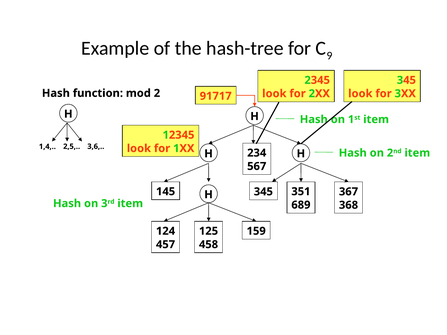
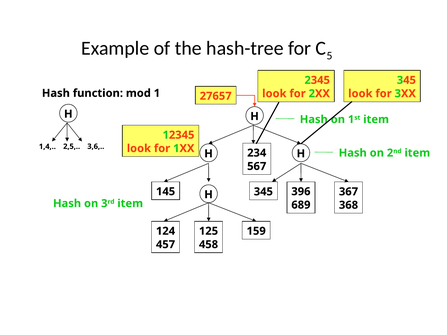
9: 9 -> 5
2: 2 -> 1
91717: 91717 -> 27657
351: 351 -> 396
